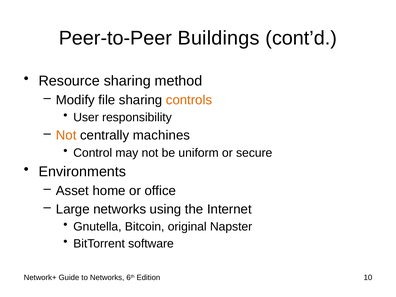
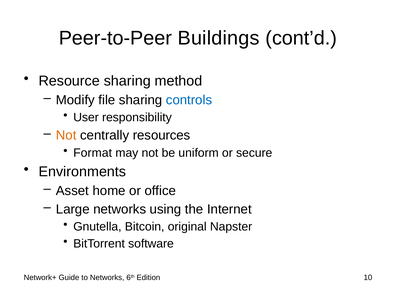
controls colour: orange -> blue
machines: machines -> resources
Control: Control -> Format
